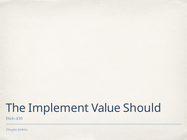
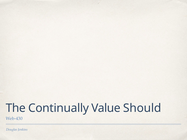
Implement: Implement -> Continually
